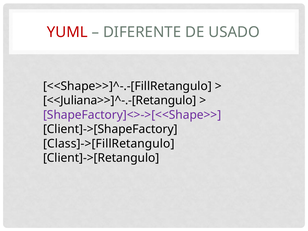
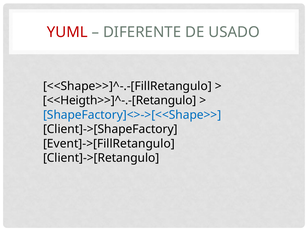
<<Juliana>>]^-.-[Retangulo: <<Juliana>>]^-.-[Retangulo -> <<Heigth>>]^-.-[Retangulo
ShapeFactory]<>->[<<Shape>> colour: purple -> blue
Class]->[FillRetangulo: Class]->[FillRetangulo -> Event]->[FillRetangulo
